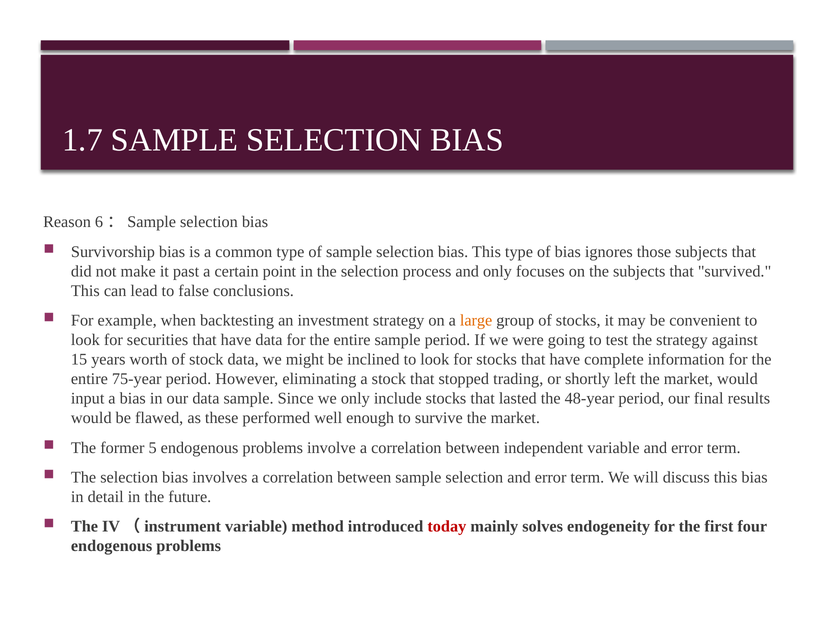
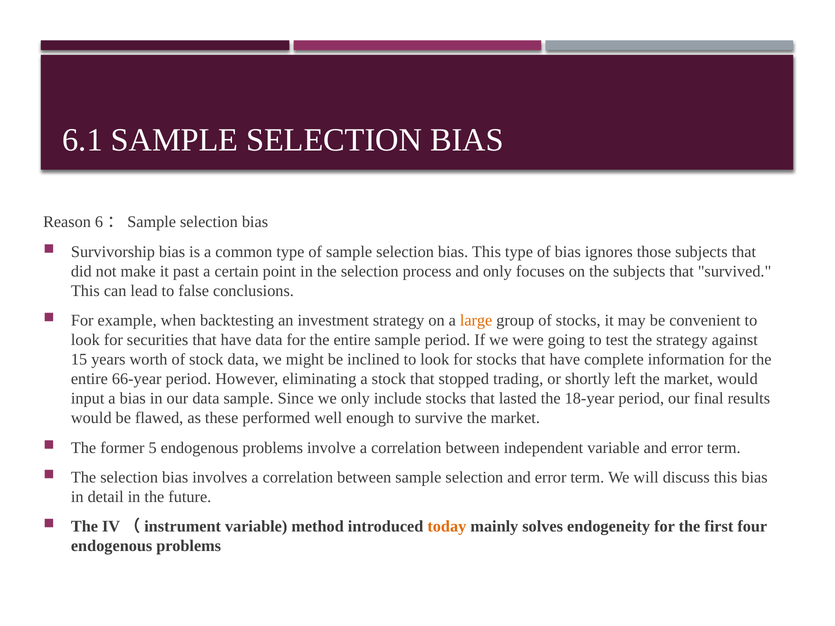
1.7: 1.7 -> 6.1
75-year: 75-year -> 66-year
48-year: 48-year -> 18-year
today colour: red -> orange
